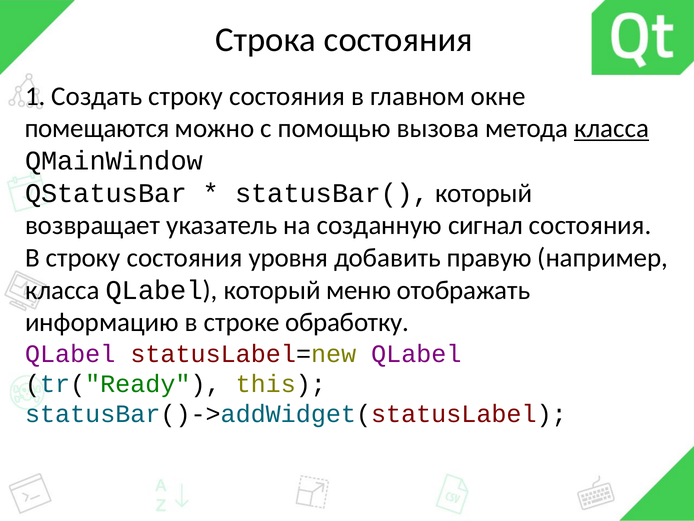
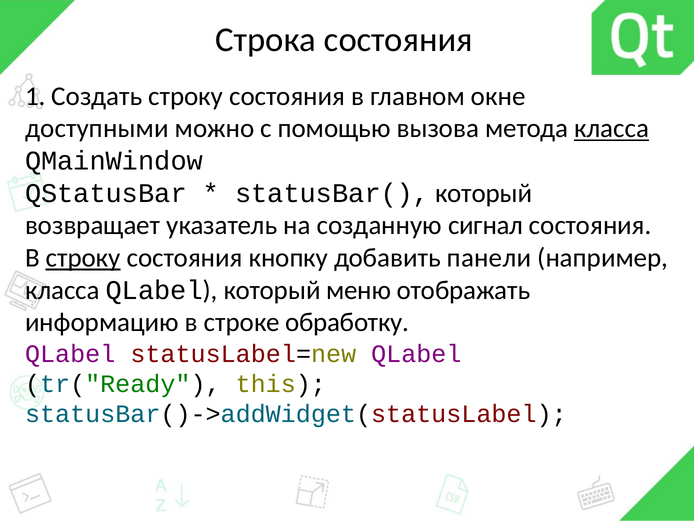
помещаются: помещаются -> доступными
строку at (83, 258) underline: none -> present
уровня: уровня -> кнопку
правую: правую -> панели
